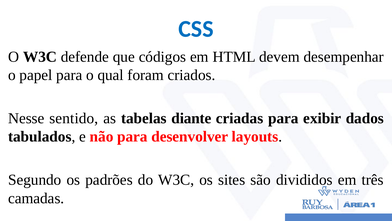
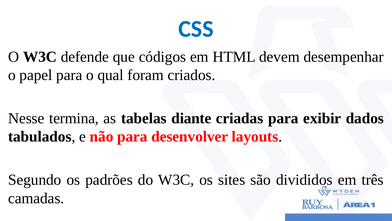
sentido: sentido -> termina
